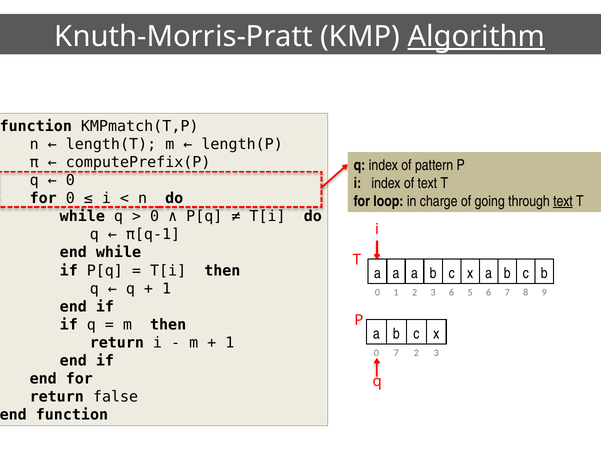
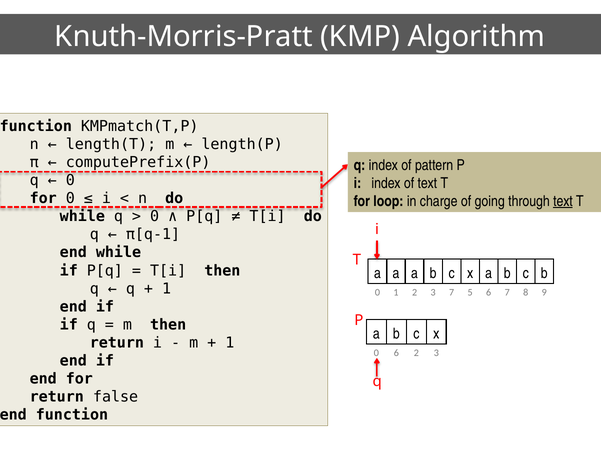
Algorithm underline: present -> none
3 6: 6 -> 7
7 at (396, 353): 7 -> 6
